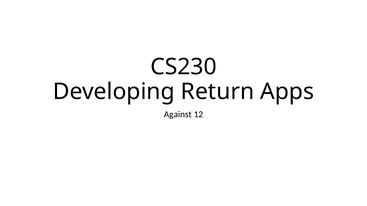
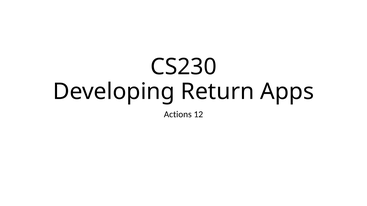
Against: Against -> Actions
